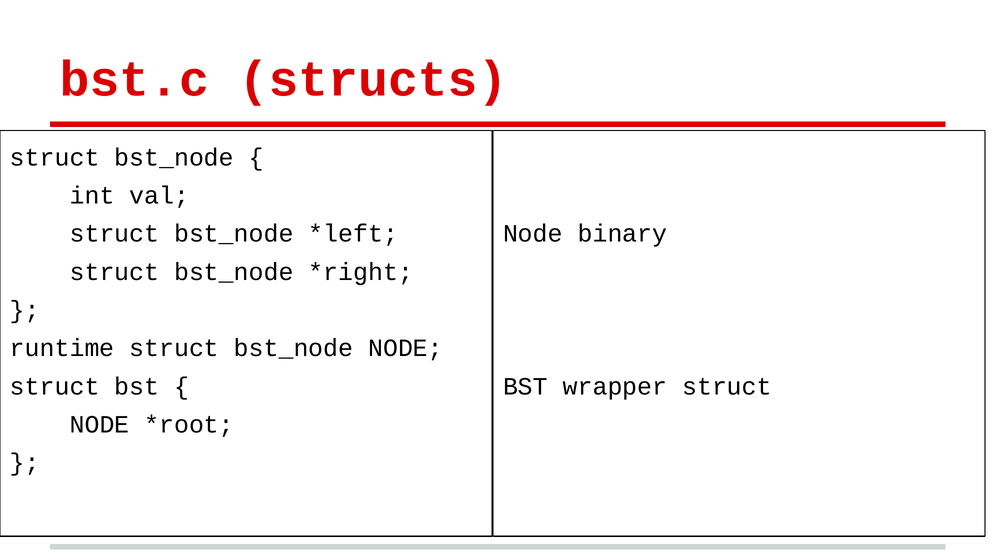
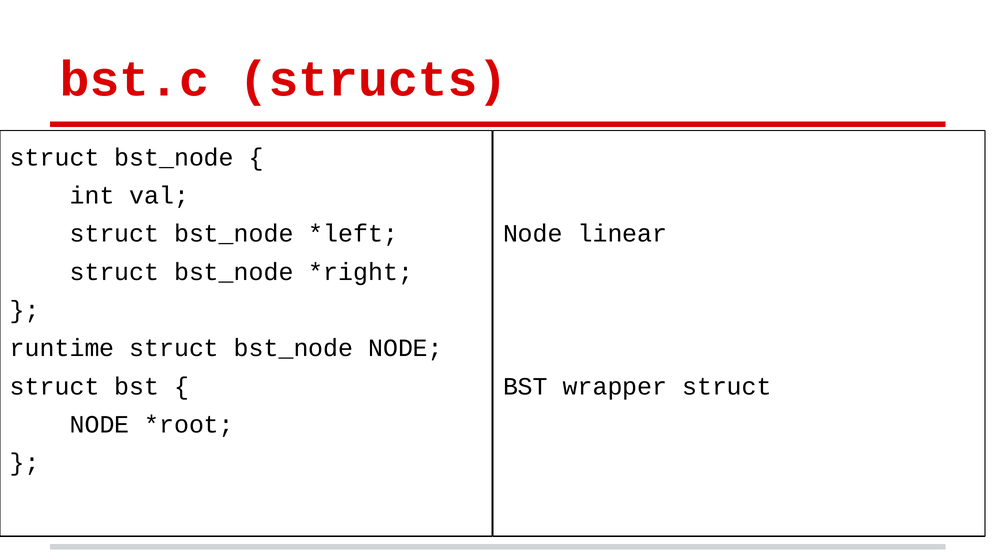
binary: binary -> linear
